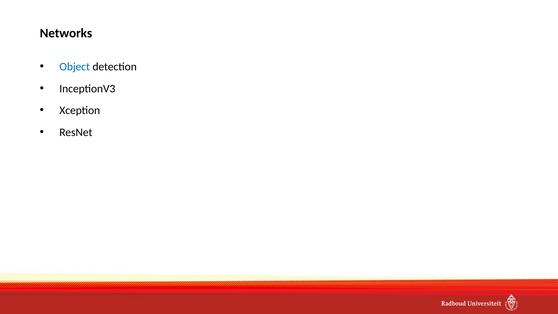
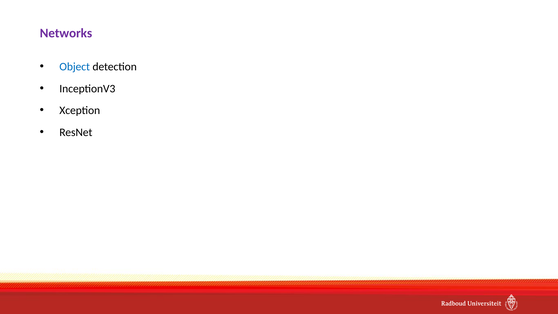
Networks colour: black -> purple
